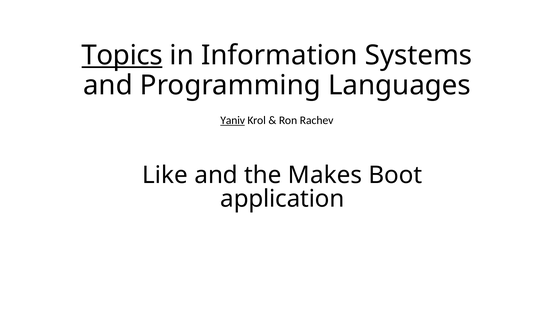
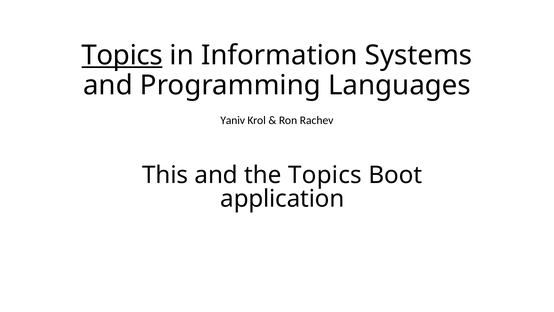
Yaniv underline: present -> none
Like: Like -> This
the Makes: Makes -> Topics
